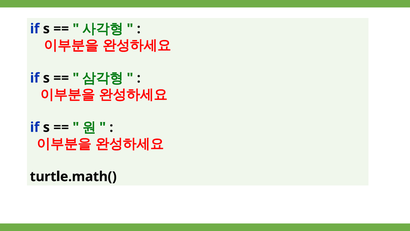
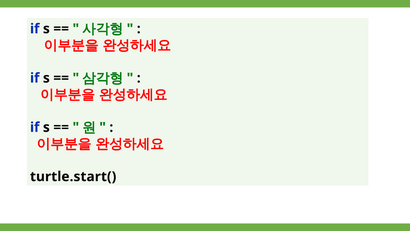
turtle.math(: turtle.math( -> turtle.start(
